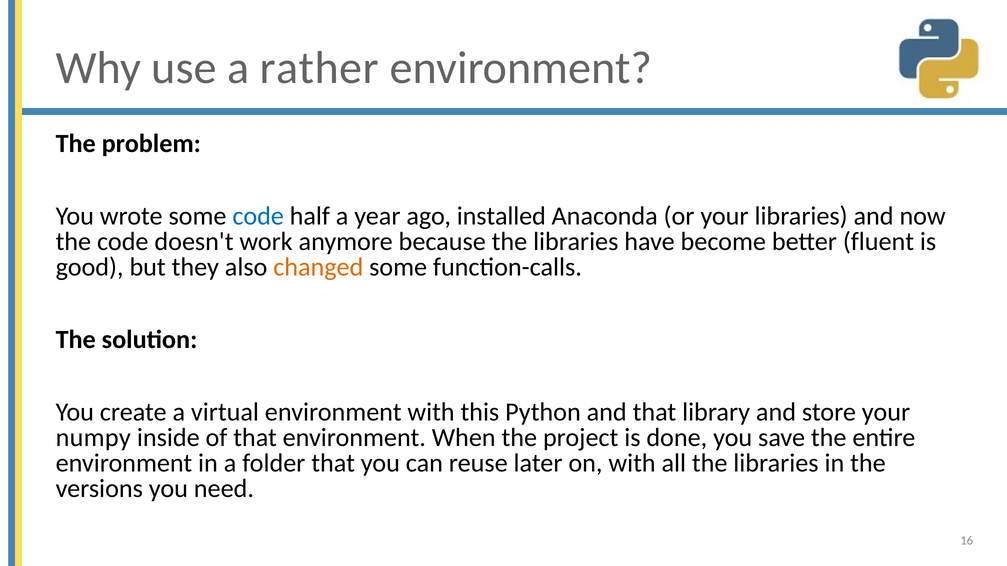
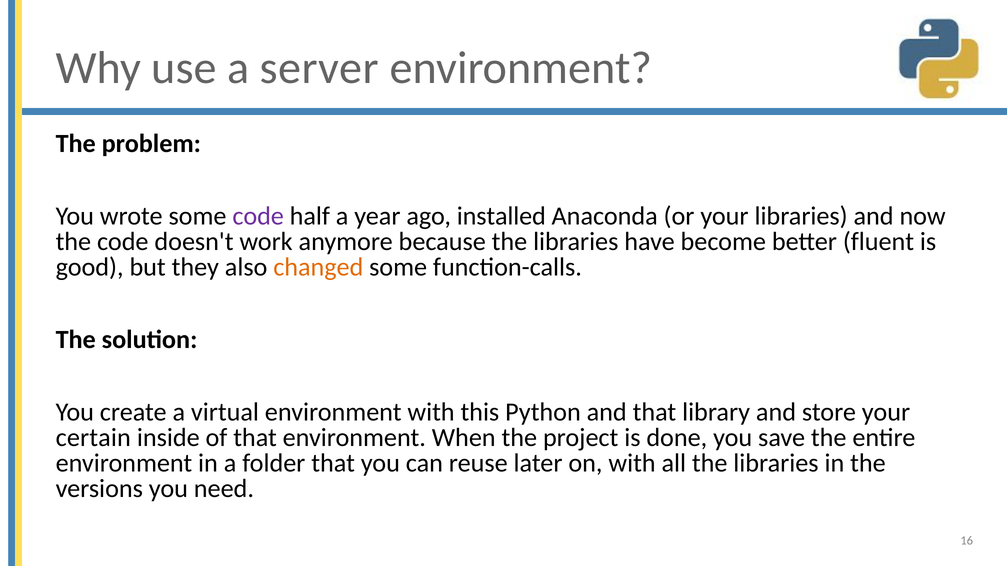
rather: rather -> server
code at (258, 216) colour: blue -> purple
numpy: numpy -> certain
